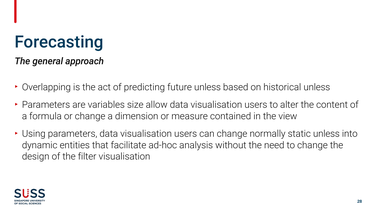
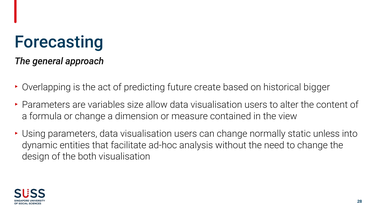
future unless: unless -> create
historical unless: unless -> bigger
filter: filter -> both
